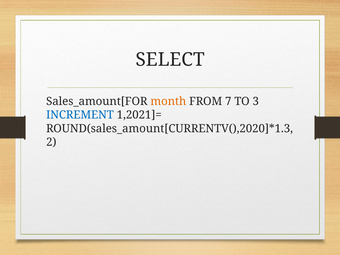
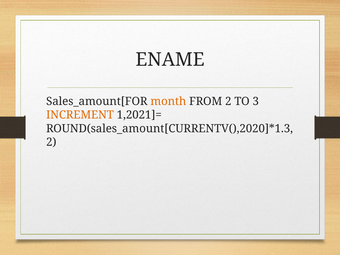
SELECT: SELECT -> ENAME
FROM 7: 7 -> 2
INCREMENT colour: blue -> orange
